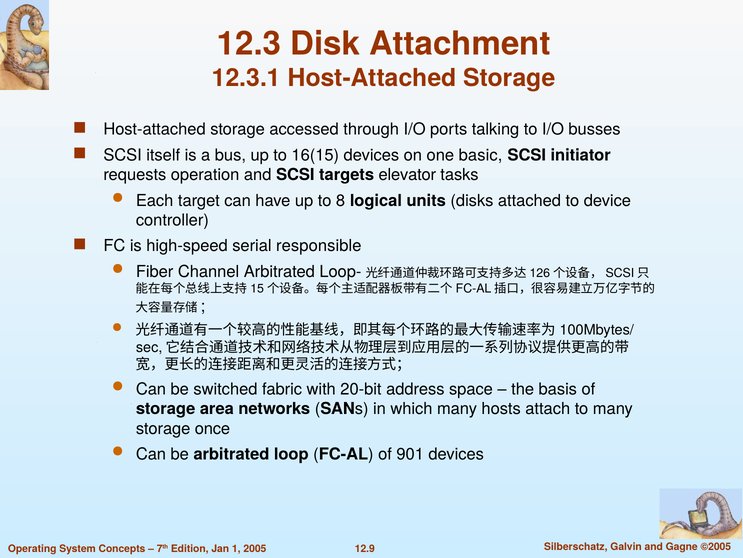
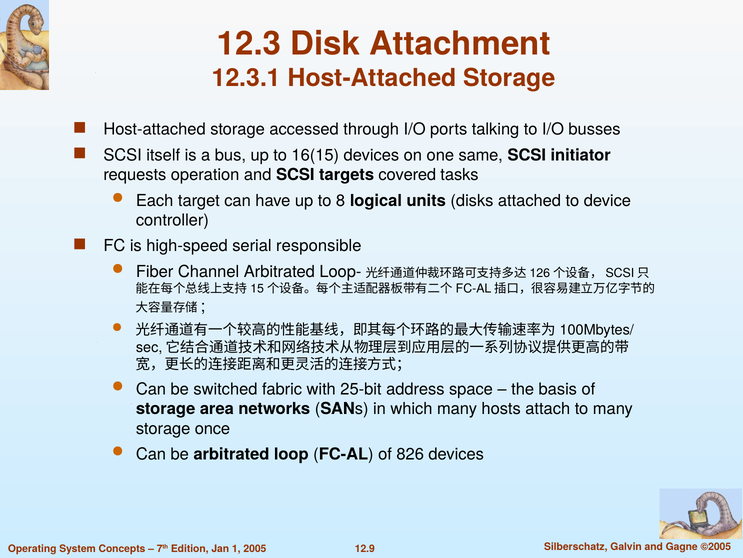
basic: basic -> same
elevator: elevator -> covered
20-bit: 20-bit -> 25-bit
901: 901 -> 826
